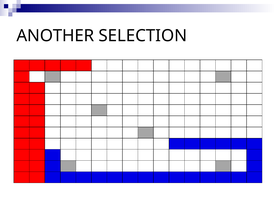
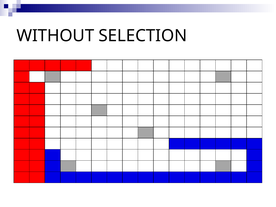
ANOTHER: ANOTHER -> WITHOUT
